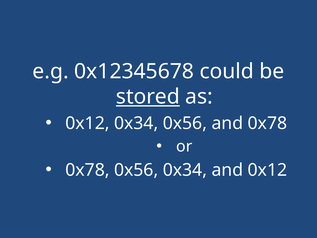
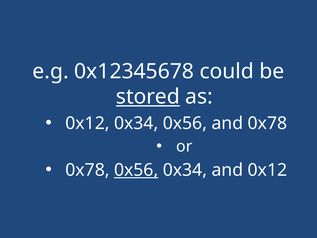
0x56 at (136, 170) underline: none -> present
